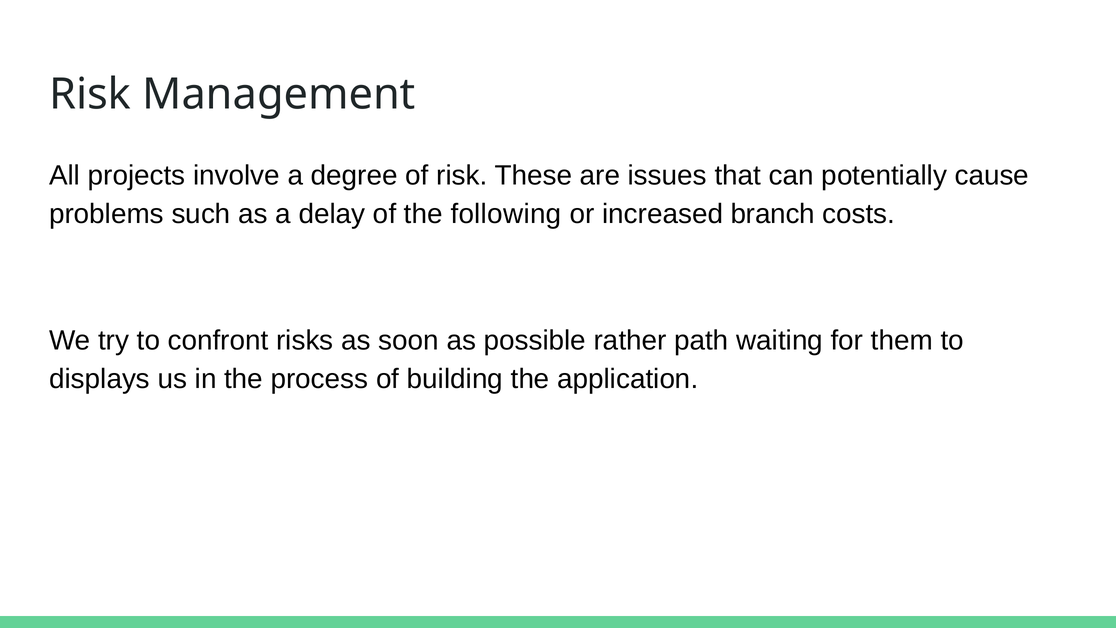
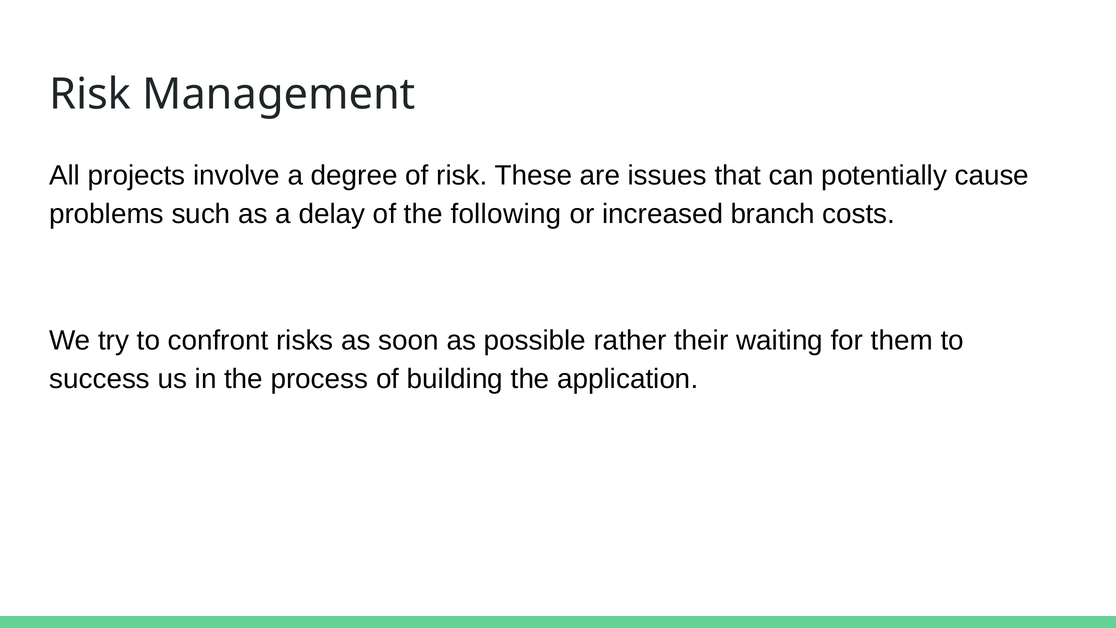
path: path -> their
displays: displays -> success
